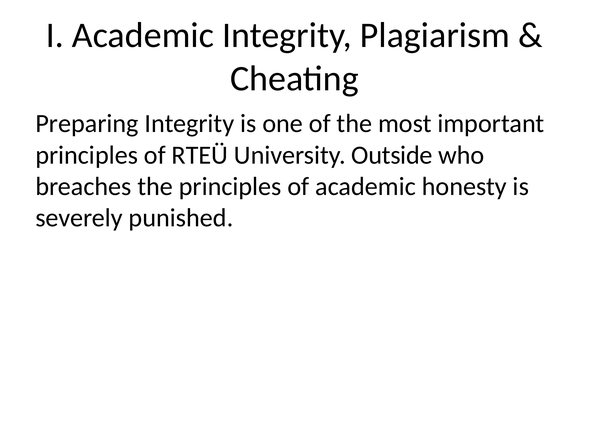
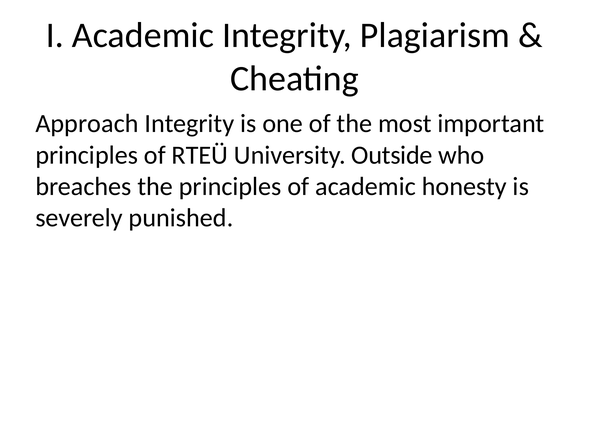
Preparing: Preparing -> Approach
